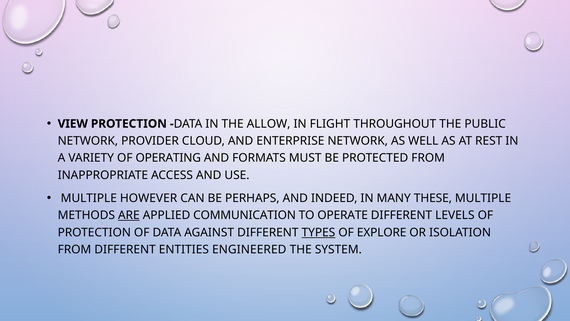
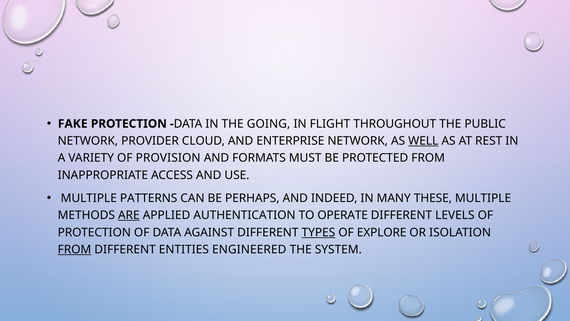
VIEW: VIEW -> FAKE
ALLOW: ALLOW -> GOING
WELL underline: none -> present
OPERATING: OPERATING -> PROVISION
HOWEVER: HOWEVER -> PATTERNS
COMMUNICATION: COMMUNICATION -> AUTHENTICATION
FROM at (74, 249) underline: none -> present
